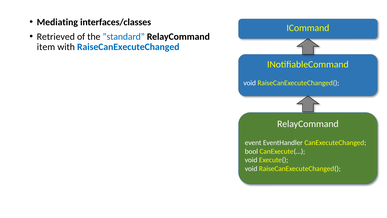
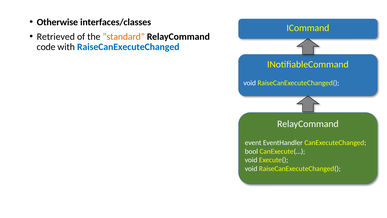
Mediating: Mediating -> Otherwise
”standard colour: blue -> orange
item: item -> code
